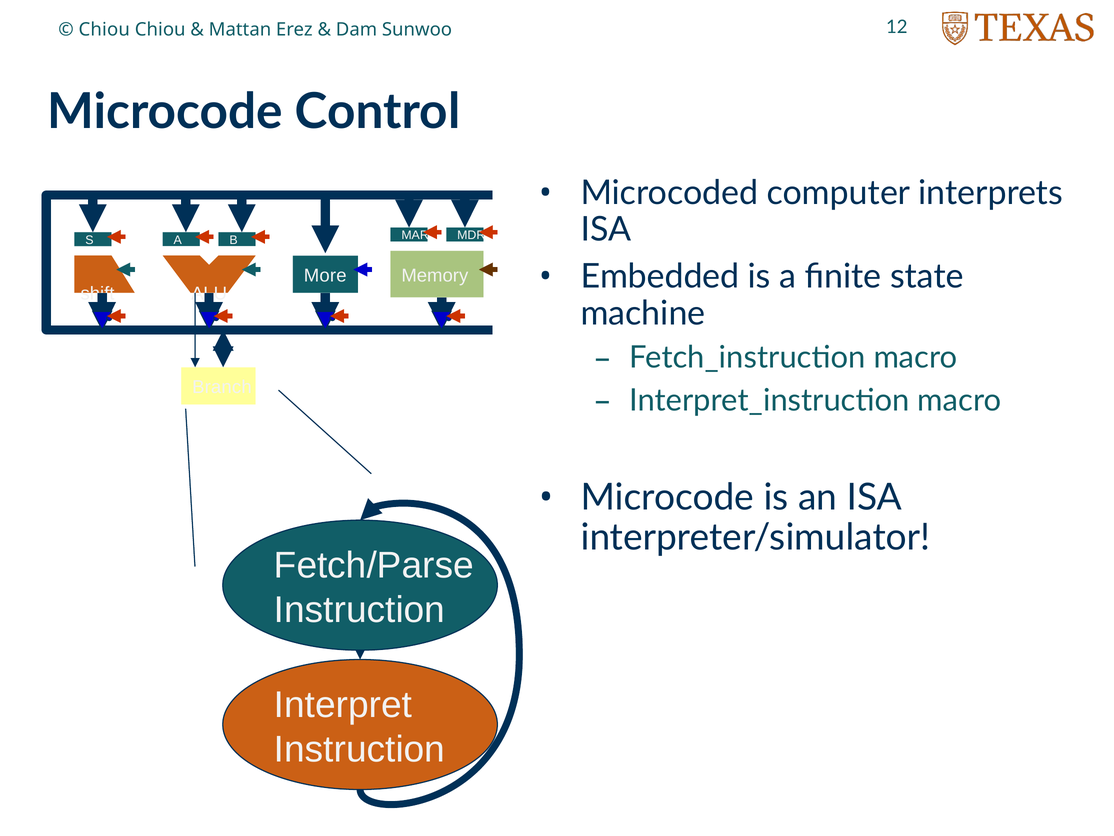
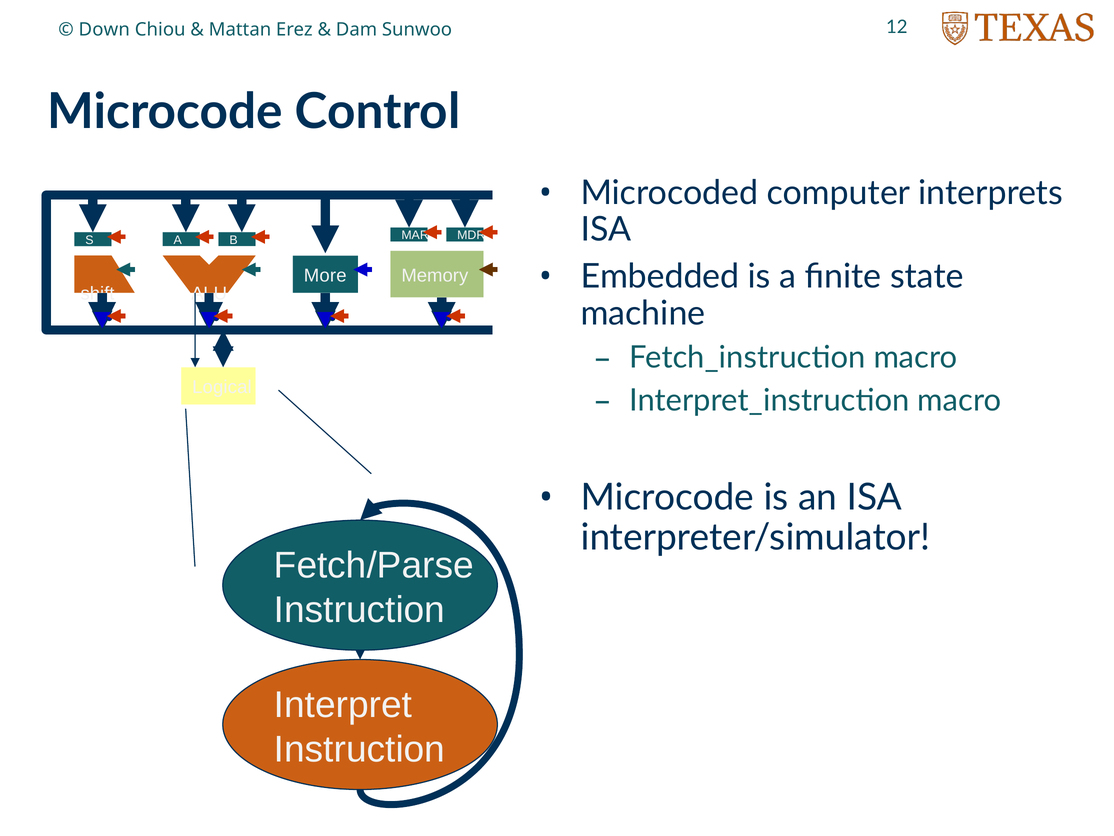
Chiou at (104, 30): Chiou -> Down
Branch: Branch -> Logical
